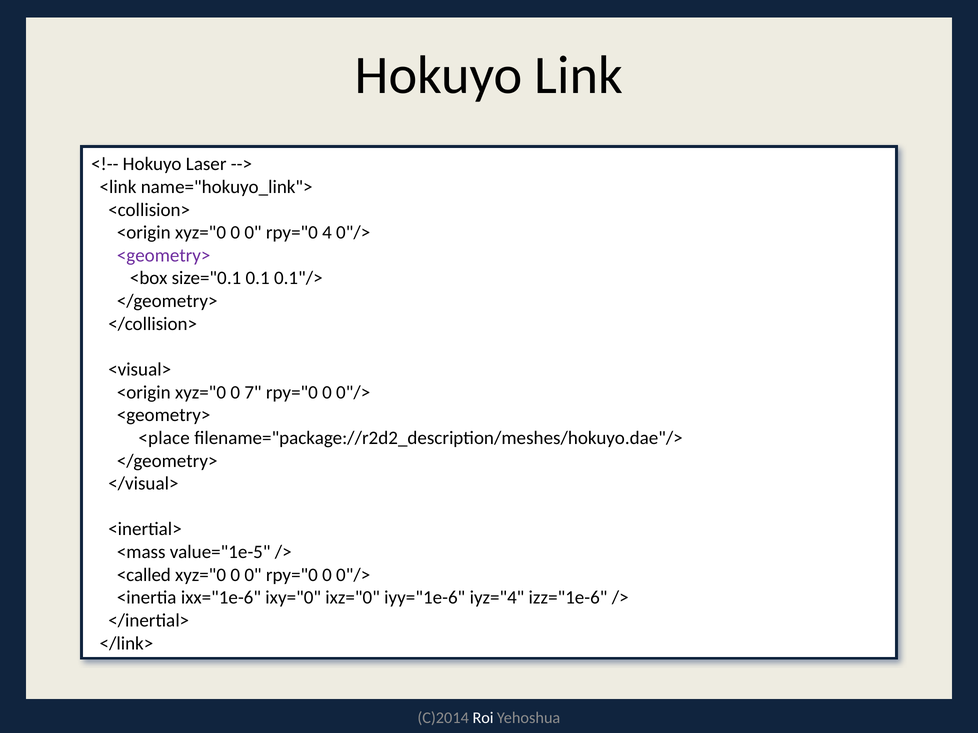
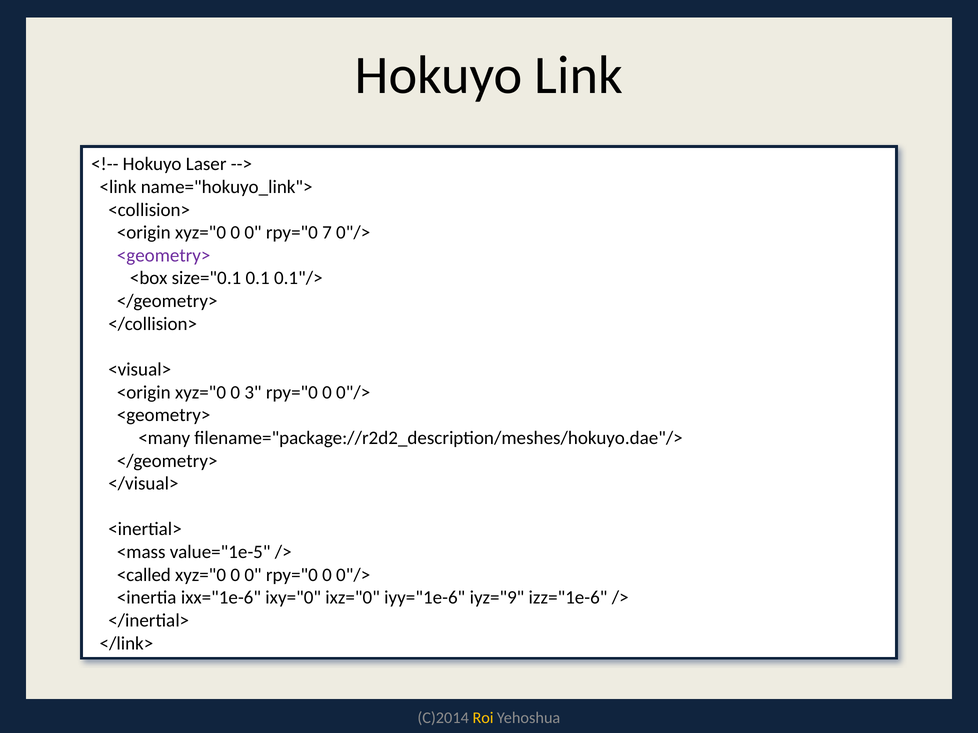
4: 4 -> 7
7: 7 -> 3
<place: <place -> <many
iyz="4: iyz="4 -> iyz="9
Roi colour: white -> yellow
